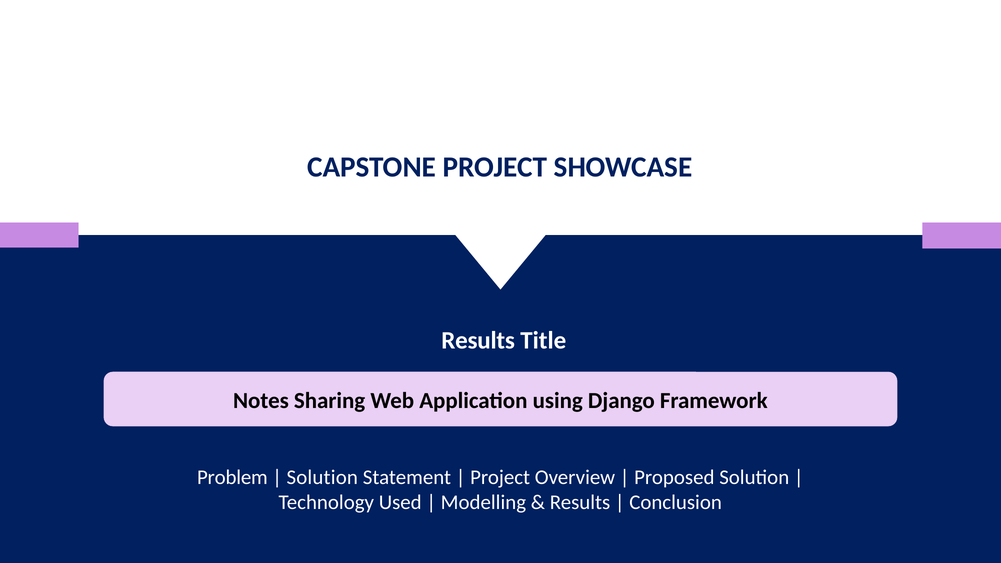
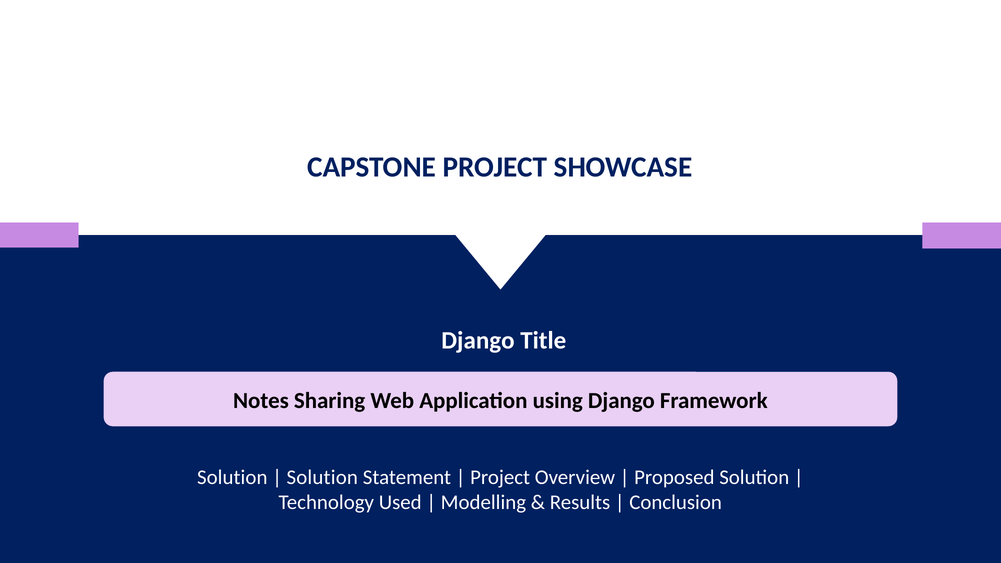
Results at (478, 340): Results -> Django
Problem at (232, 477): Problem -> Solution
